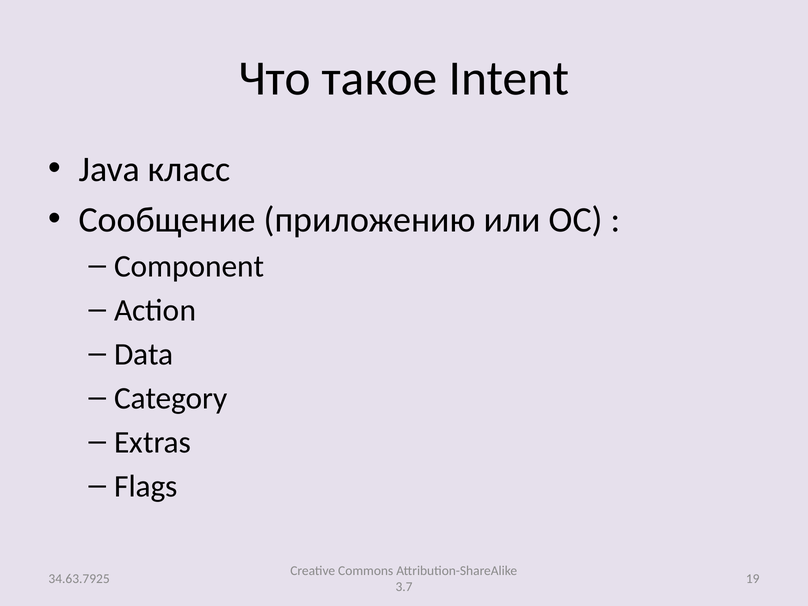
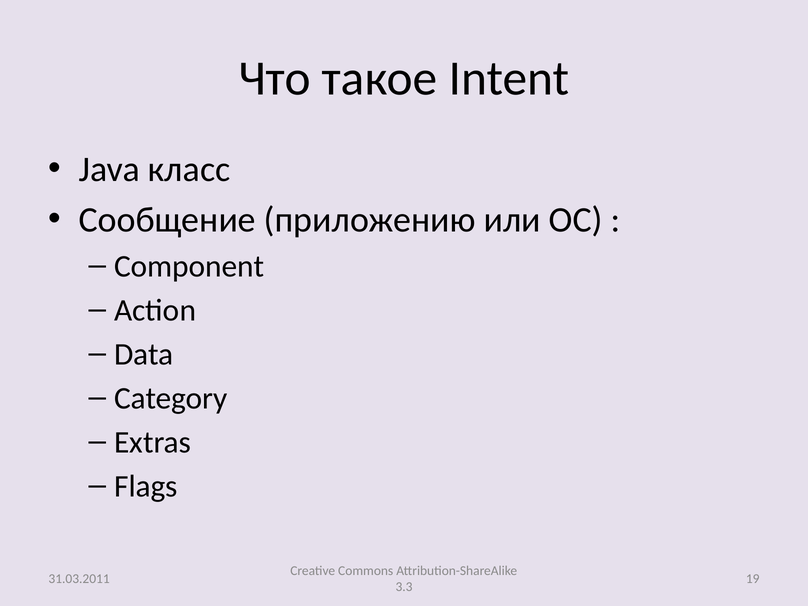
34.63.7925: 34.63.7925 -> 31.03.2011
3.7: 3.7 -> 3.3
